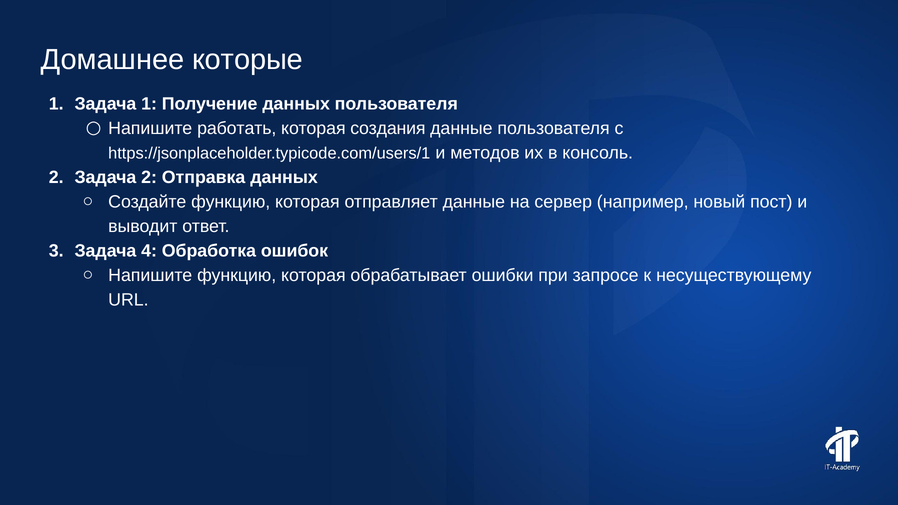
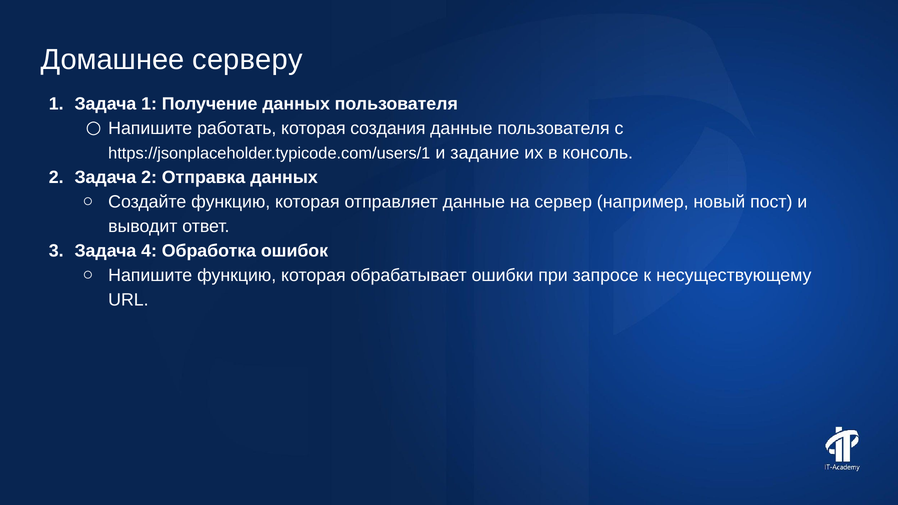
которые: которые -> серверу
методов: методов -> задание
